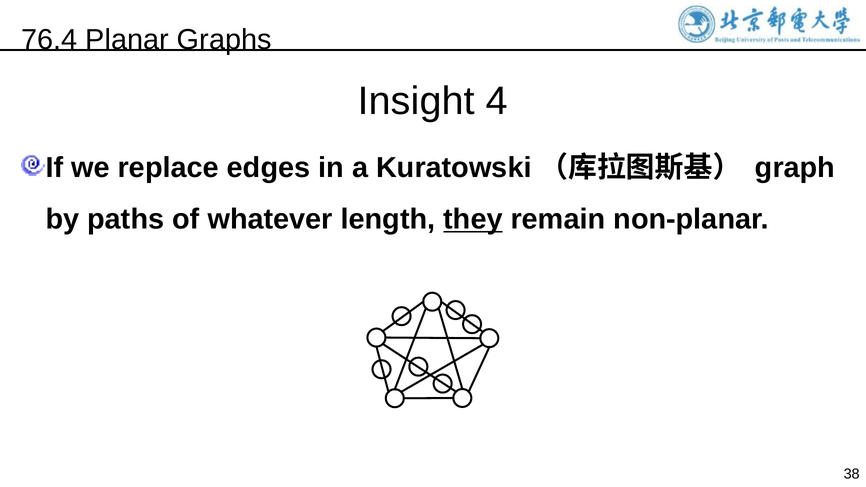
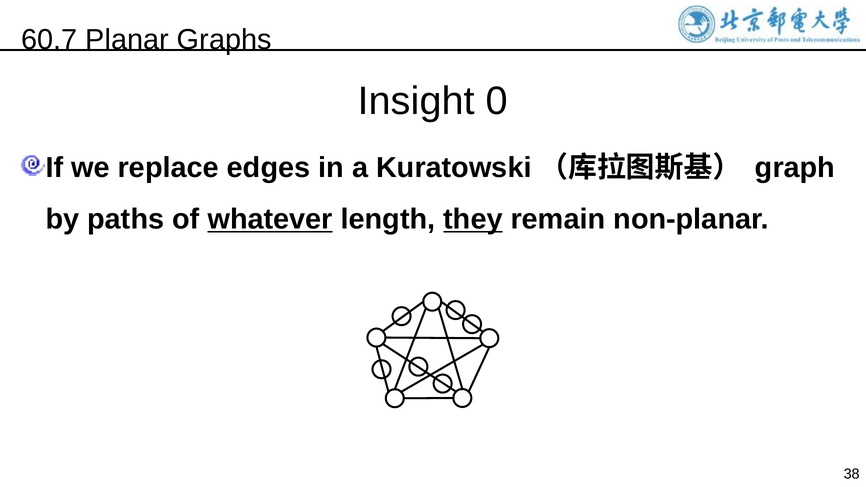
76.4: 76.4 -> 60.7
4: 4 -> 0
whatever underline: none -> present
